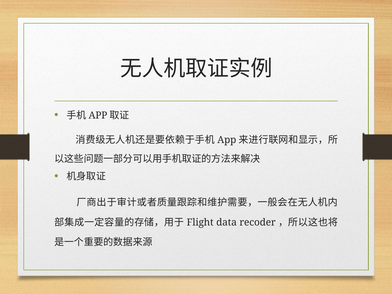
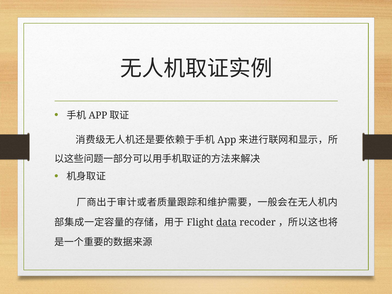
data underline: none -> present
